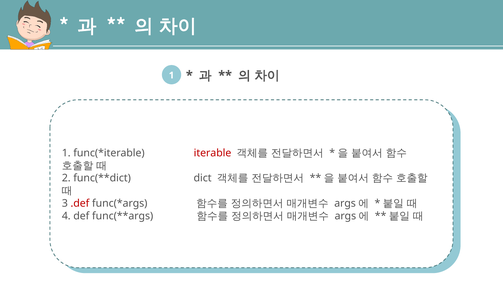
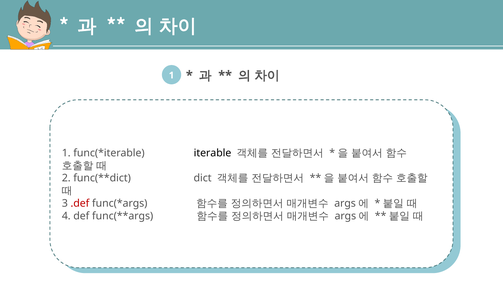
iterable colour: red -> black
